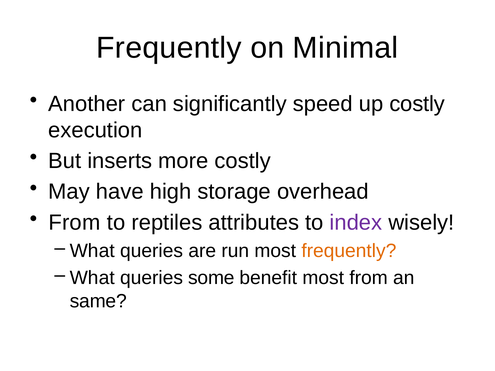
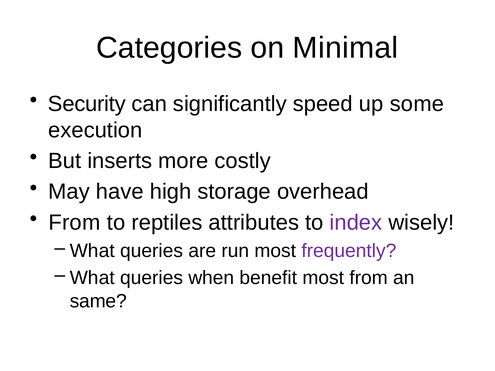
Frequently at (169, 48): Frequently -> Categories
Another: Another -> Security
up costly: costly -> some
frequently at (349, 251) colour: orange -> purple
some: some -> when
